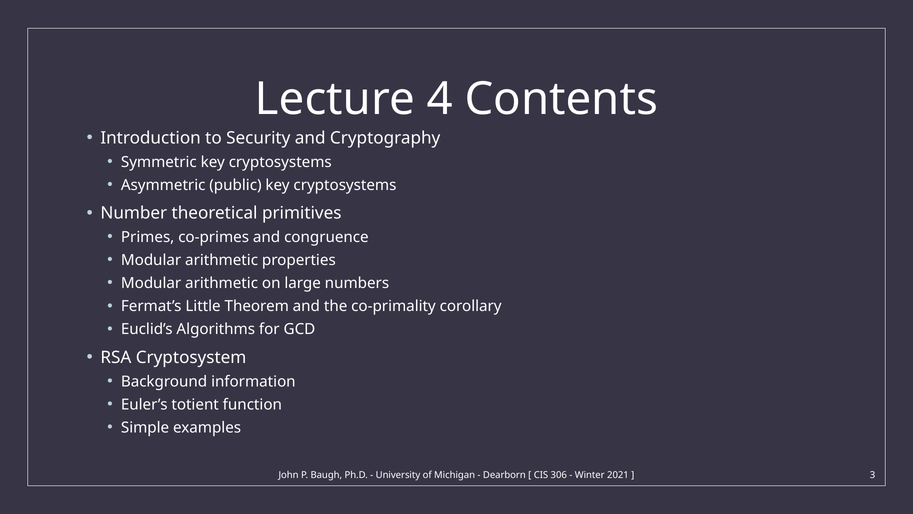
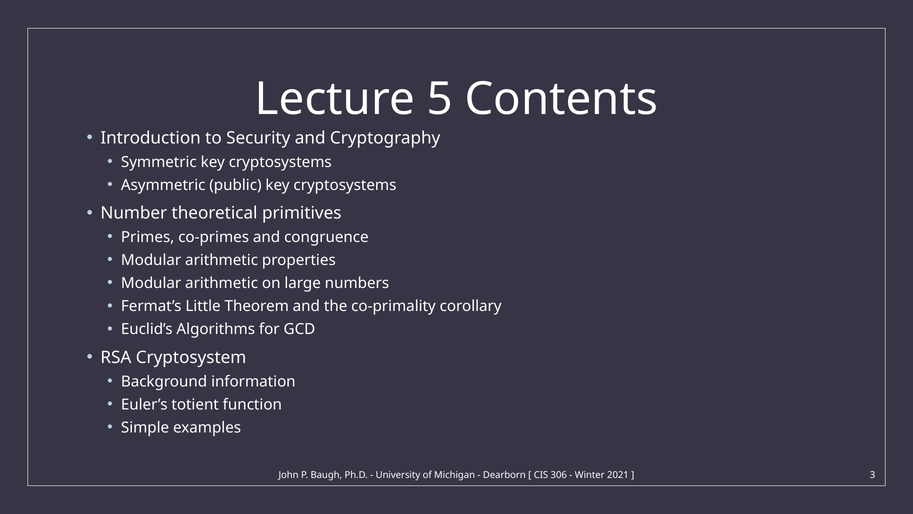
4: 4 -> 5
